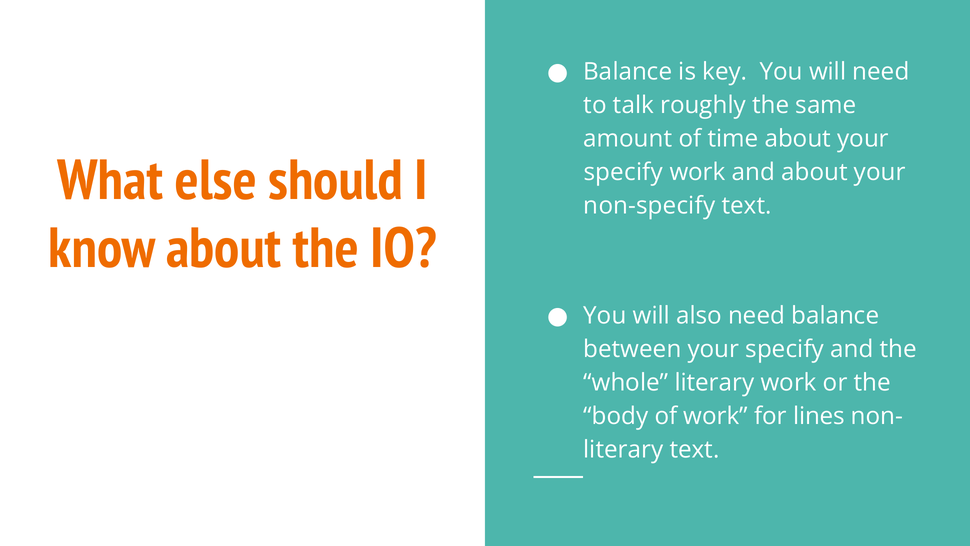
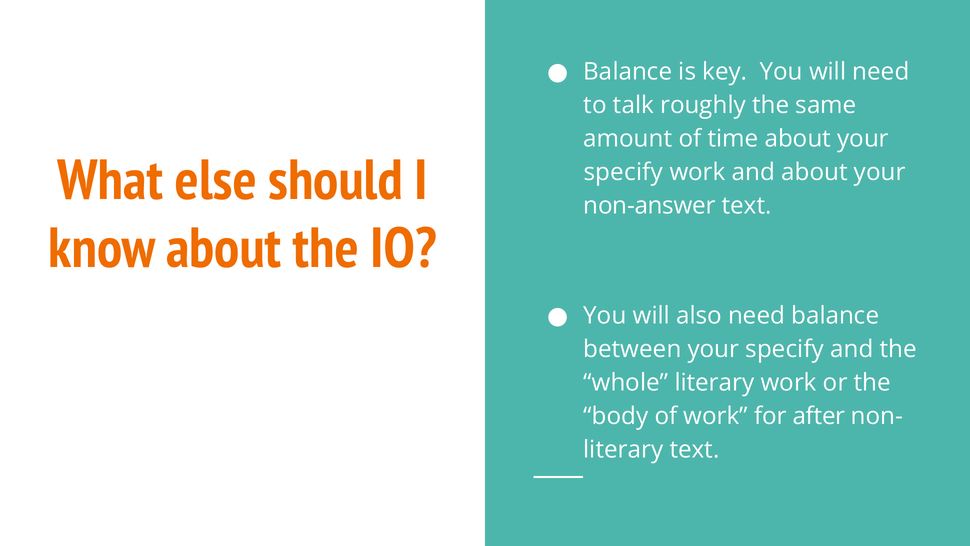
non-specify: non-specify -> non-answer
lines: lines -> after
